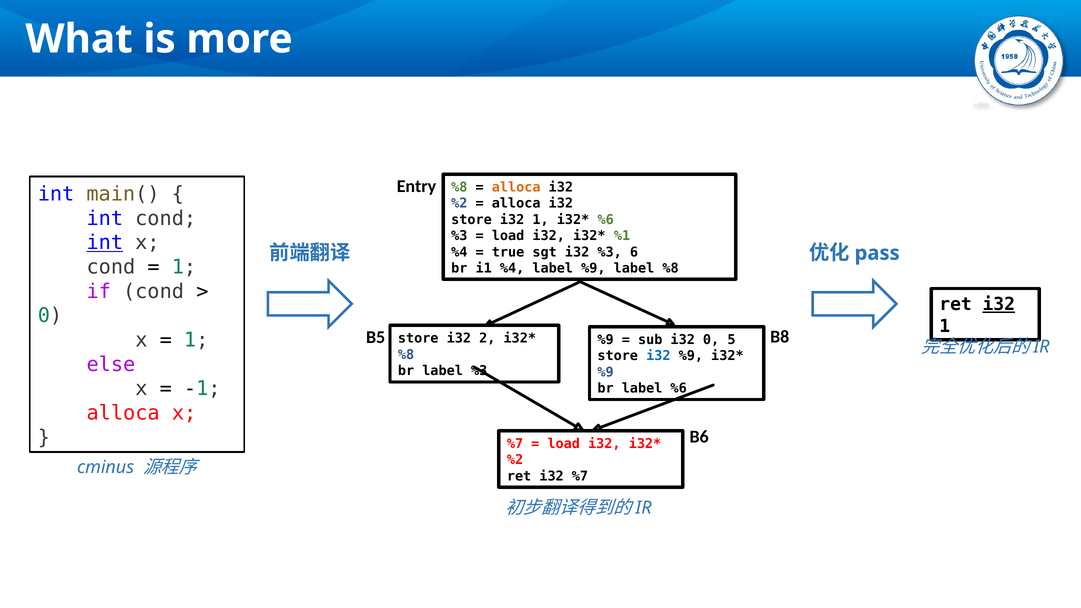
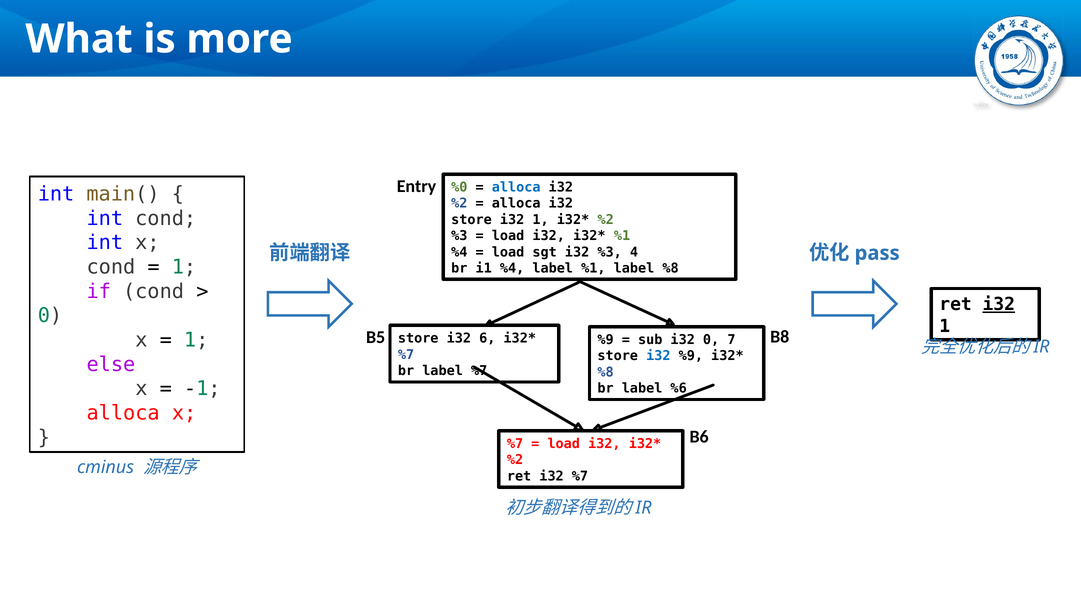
Entry %8: %8 -> %0
alloca at (516, 187) colour: orange -> blue
%6 at (606, 220): %6 -> %2
int at (105, 243) underline: present -> none
true at (508, 252): true -> load
6: 6 -> 4
label %9: %9 -> %1
2: 2 -> 6
5: 5 -> 7
%8 at (406, 355): %8 -> %7
label %3: %3 -> %7
%9 at (606, 372): %9 -> %8
